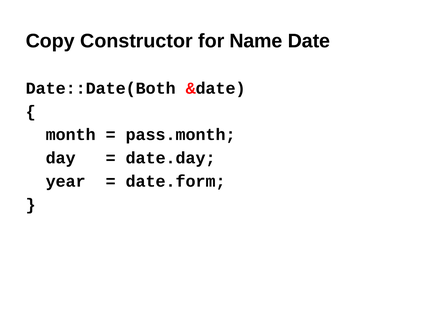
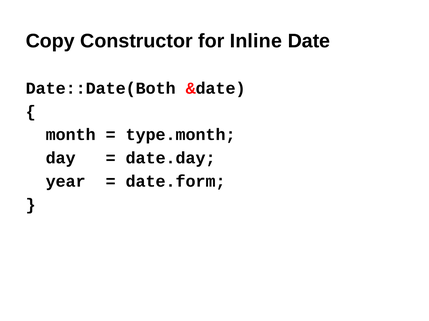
Name: Name -> Inline
pass.month: pass.month -> type.month
